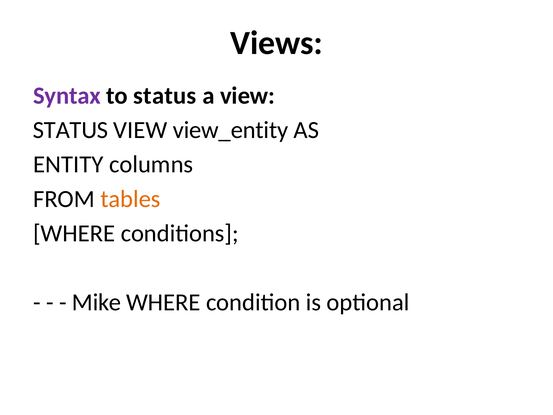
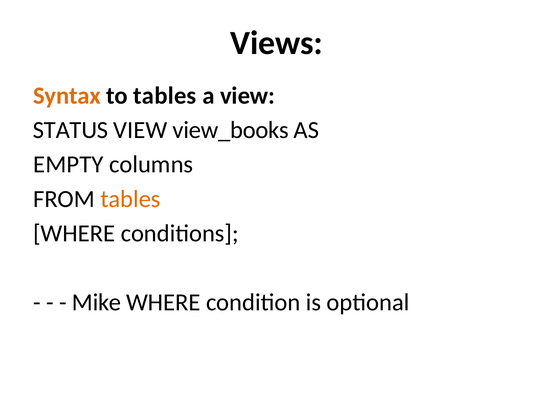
Syntax colour: purple -> orange
to status: status -> tables
view_entity: view_entity -> view_books
ENTITY: ENTITY -> EMPTY
